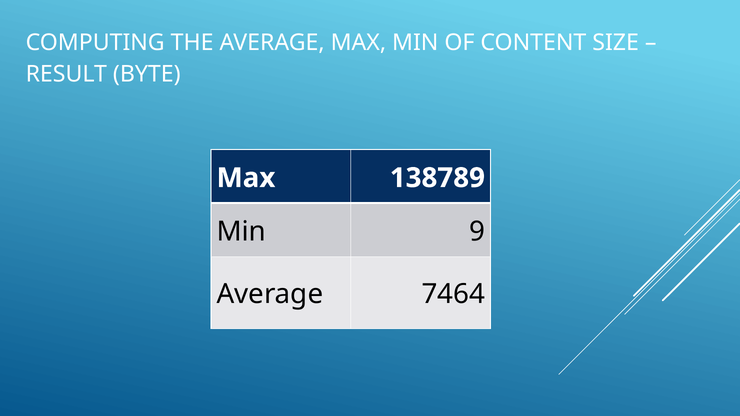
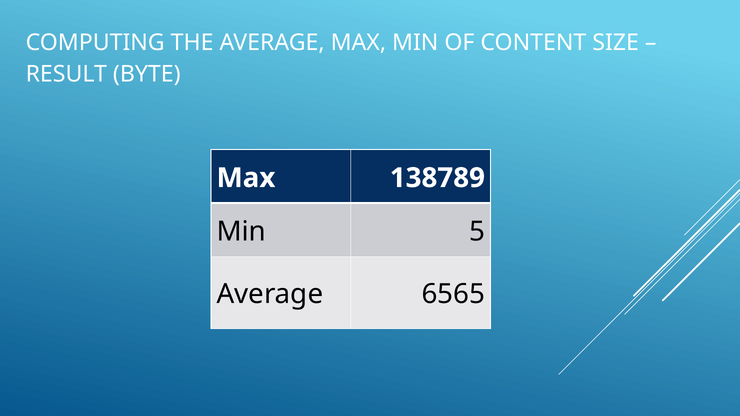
9: 9 -> 5
7464: 7464 -> 6565
